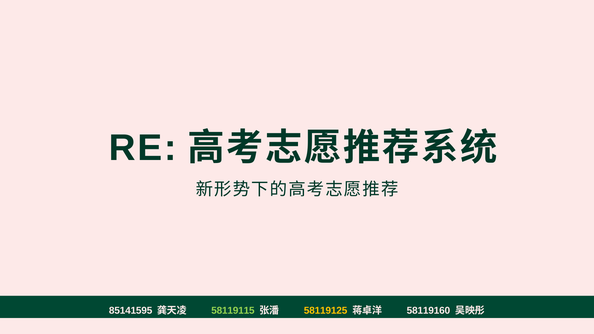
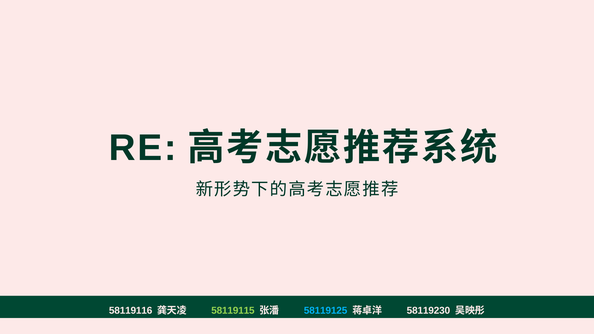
85141595: 85141595 -> 58119116
58119125 colour: yellow -> light blue
58119160: 58119160 -> 58119230
